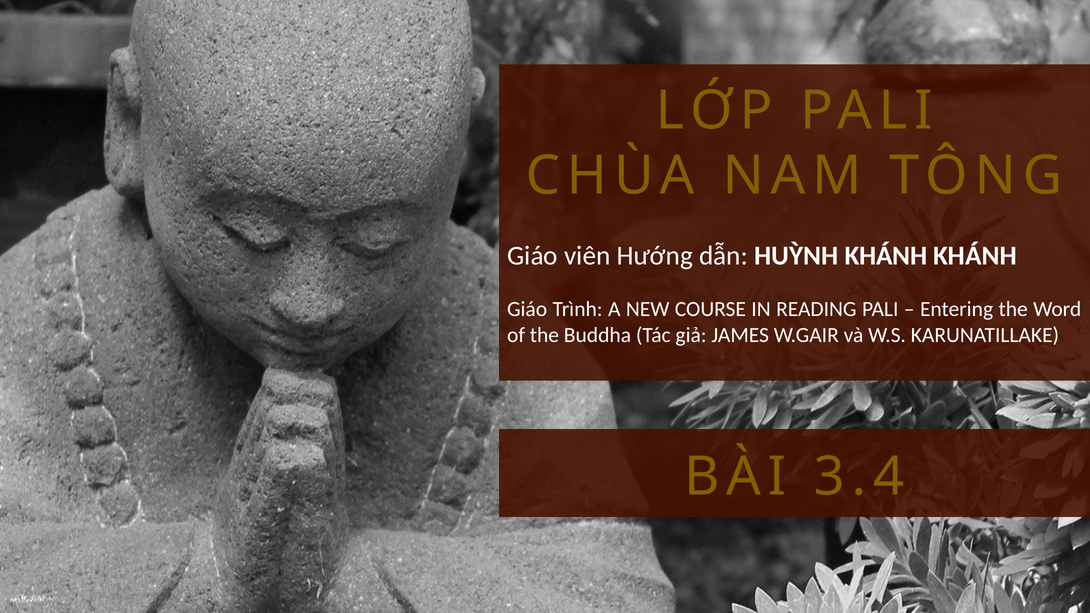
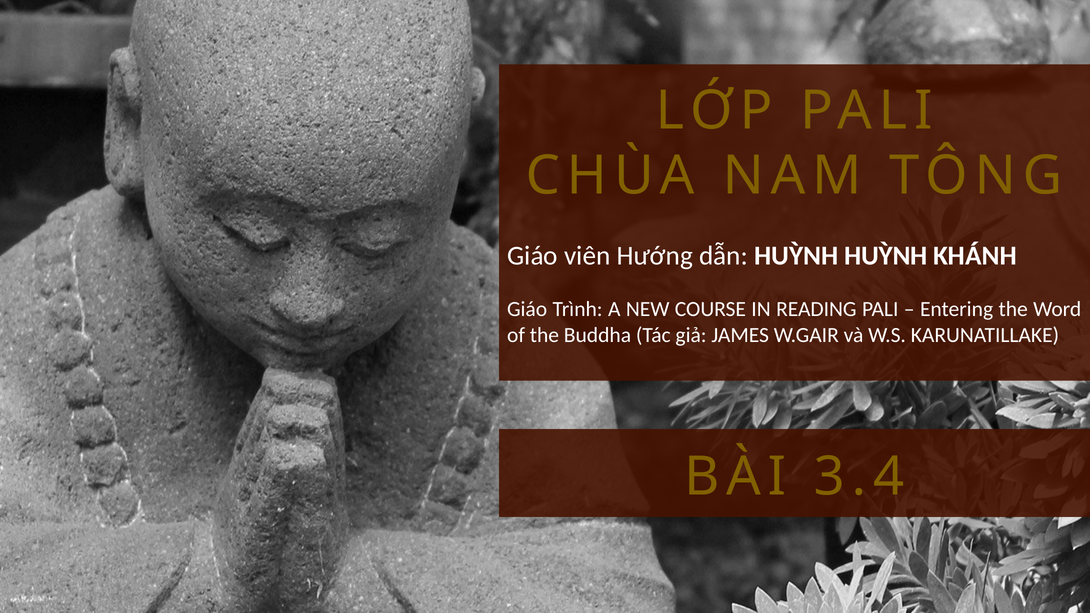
HUỲNH KHÁNH: KHÁNH -> HUỲNH
